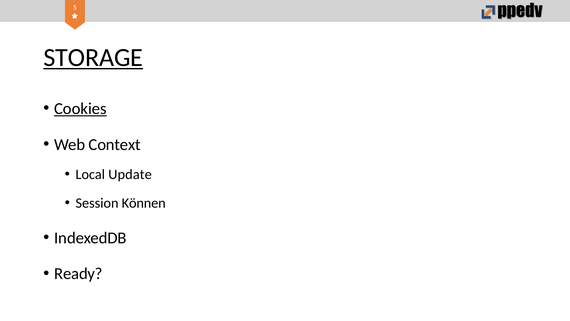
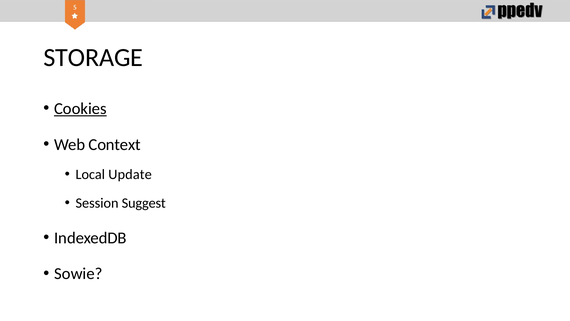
STORAGE underline: present -> none
Können: Können -> Suggest
Ready: Ready -> Sowie
